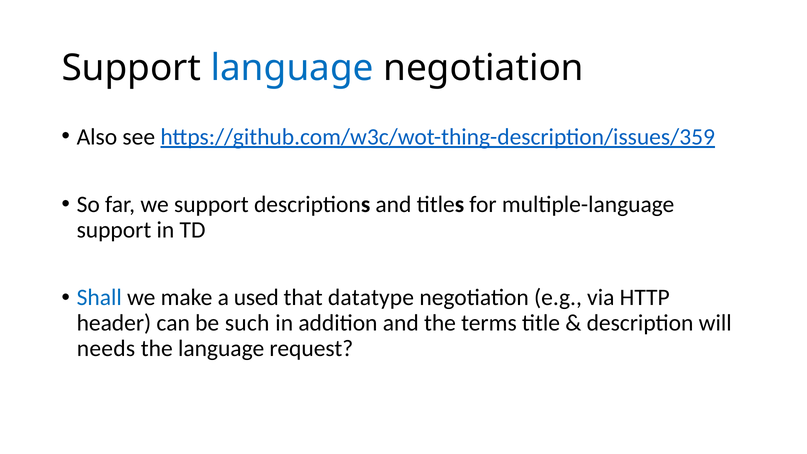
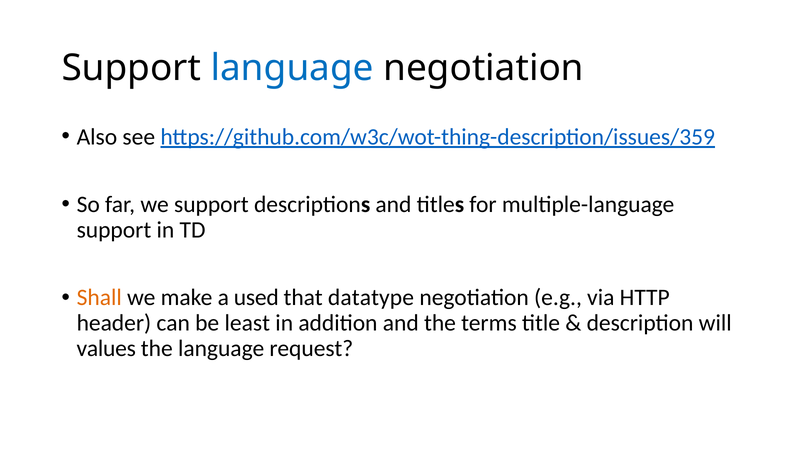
Shall colour: blue -> orange
such: such -> least
needs: needs -> values
